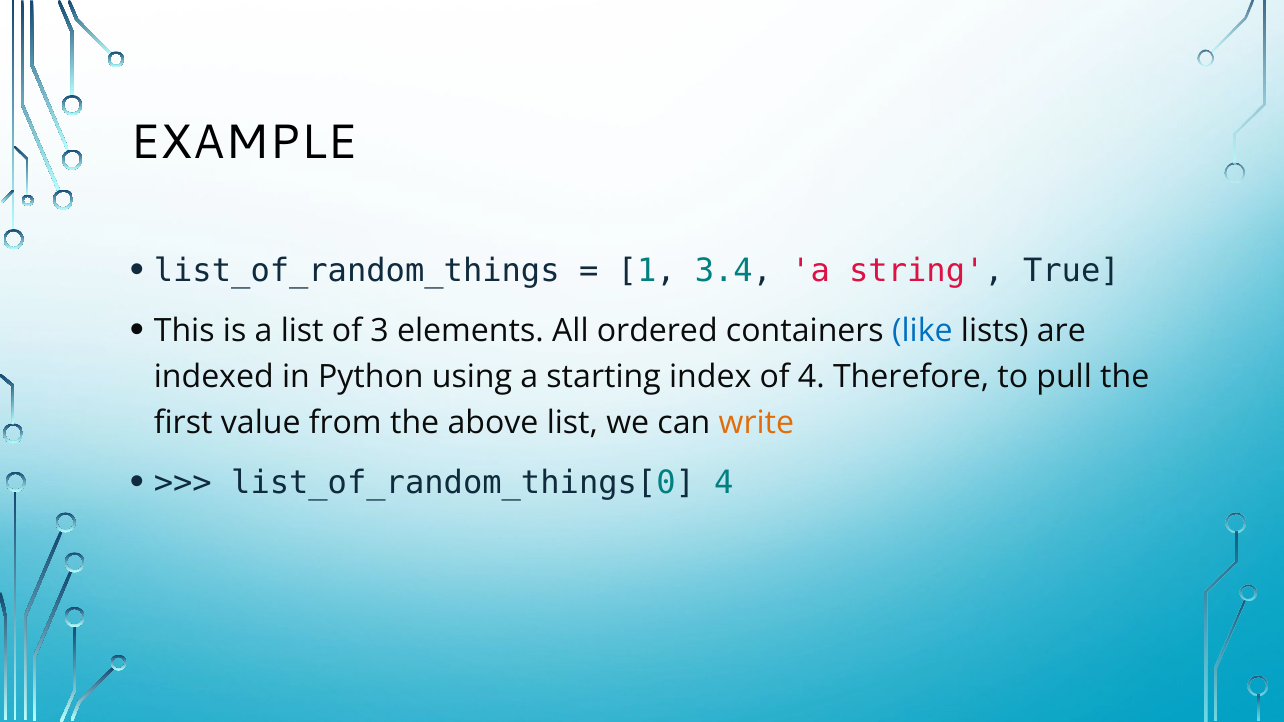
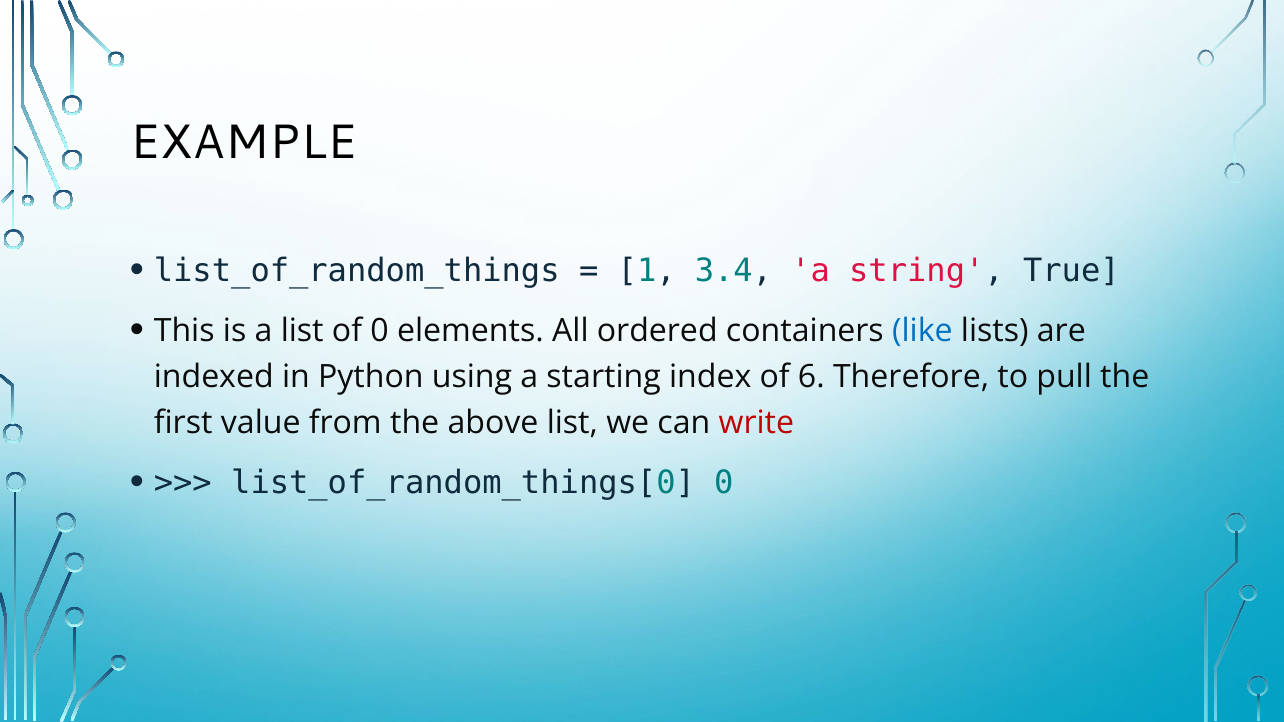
of 3: 3 -> 0
of 4: 4 -> 6
write colour: orange -> red
list_of_random_things[0 4: 4 -> 0
